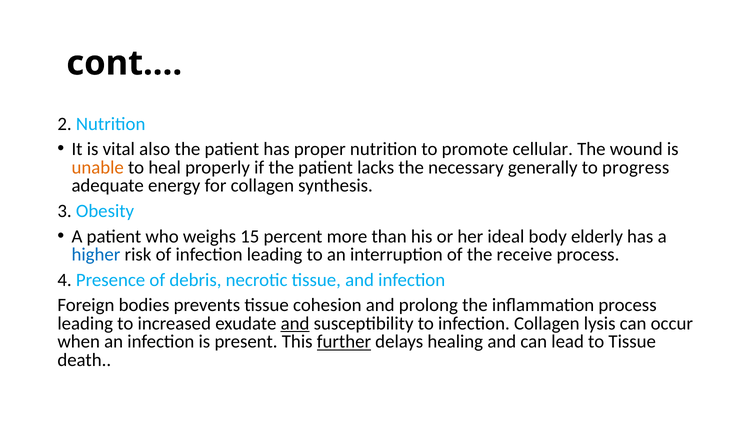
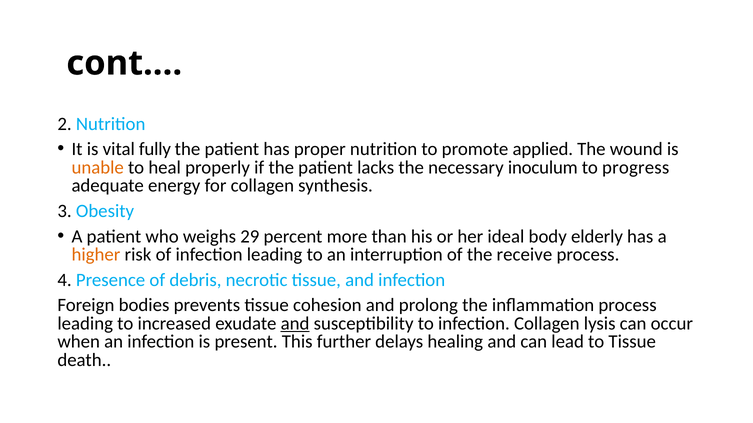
also: also -> fully
cellular: cellular -> applied
generally: generally -> inoculum
15: 15 -> 29
higher colour: blue -> orange
further underline: present -> none
